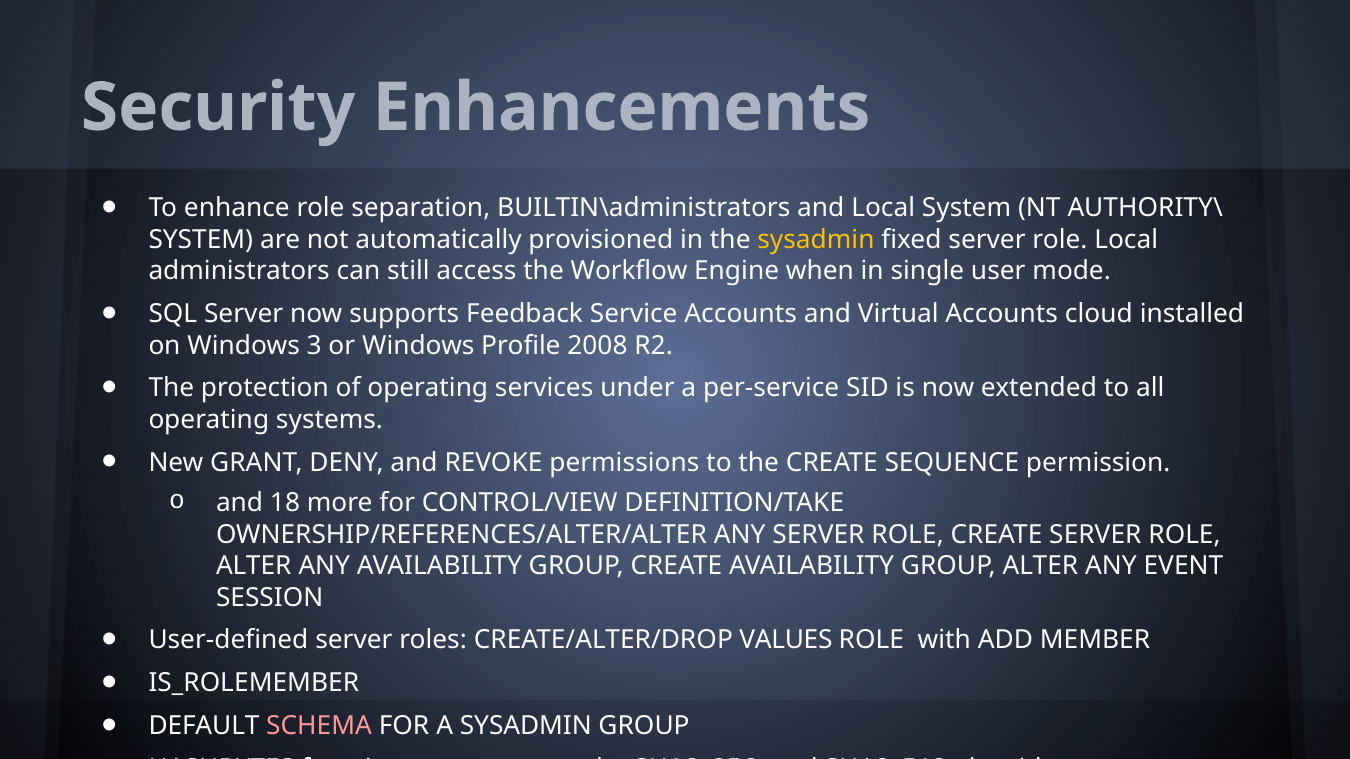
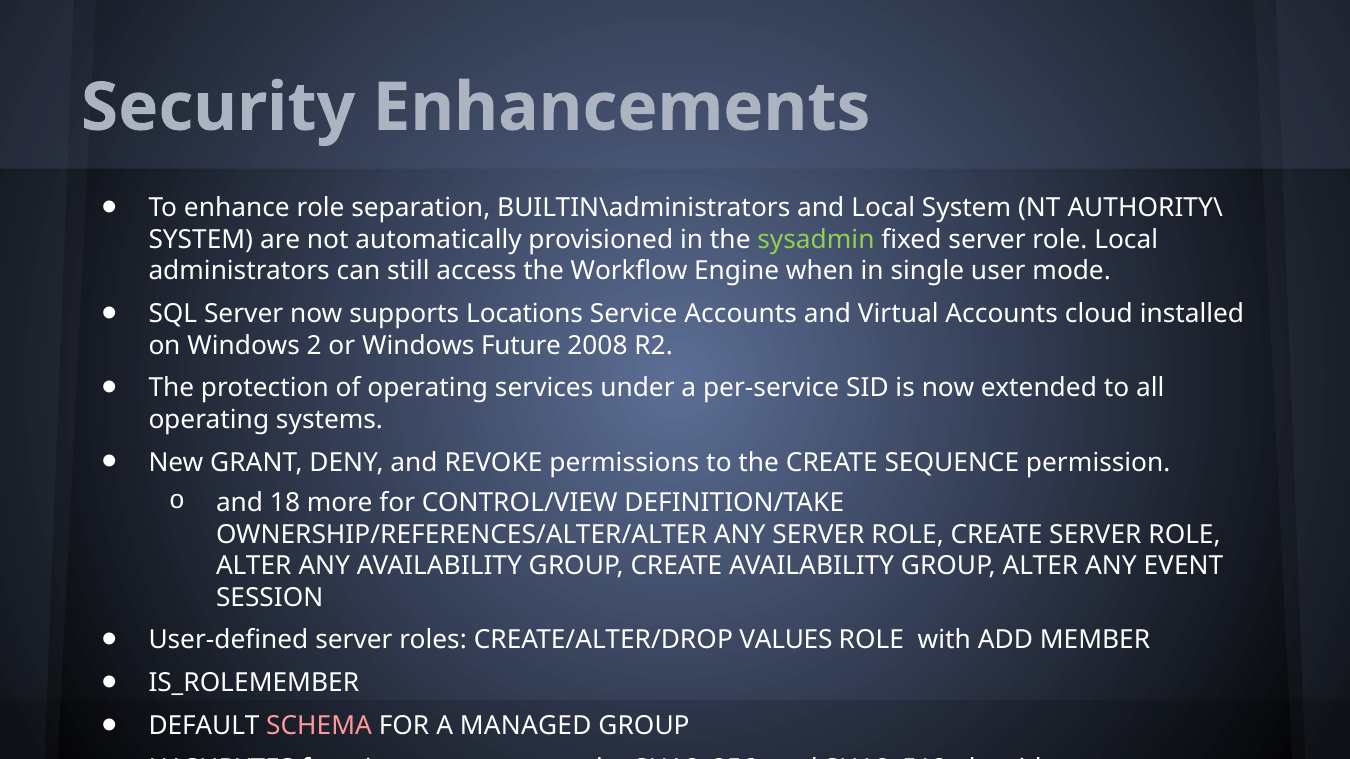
sysadmin at (816, 240) colour: yellow -> light green
Feedback: Feedback -> Locations
3: 3 -> 2
Profile: Profile -> Future
A SYSADMIN: SYSADMIN -> MANAGED
